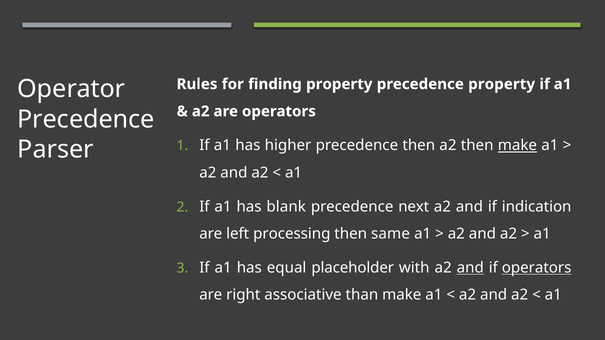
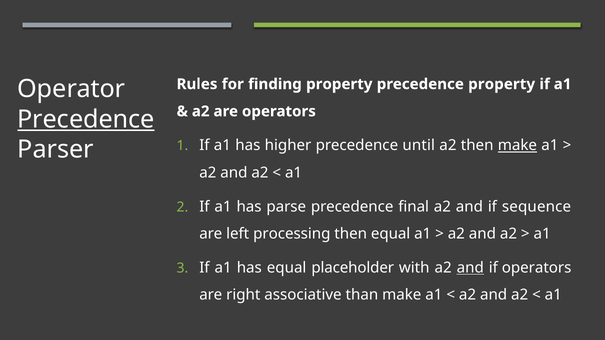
Precedence at (86, 119) underline: none -> present
precedence then: then -> until
blank: blank -> parse
next: next -> final
indication: indication -> sequence
then same: same -> equal
operators at (537, 268) underline: present -> none
